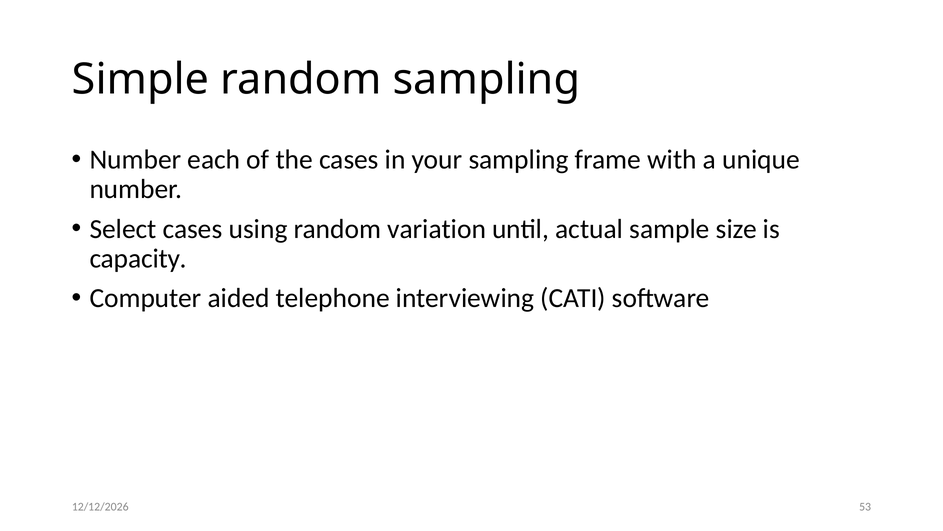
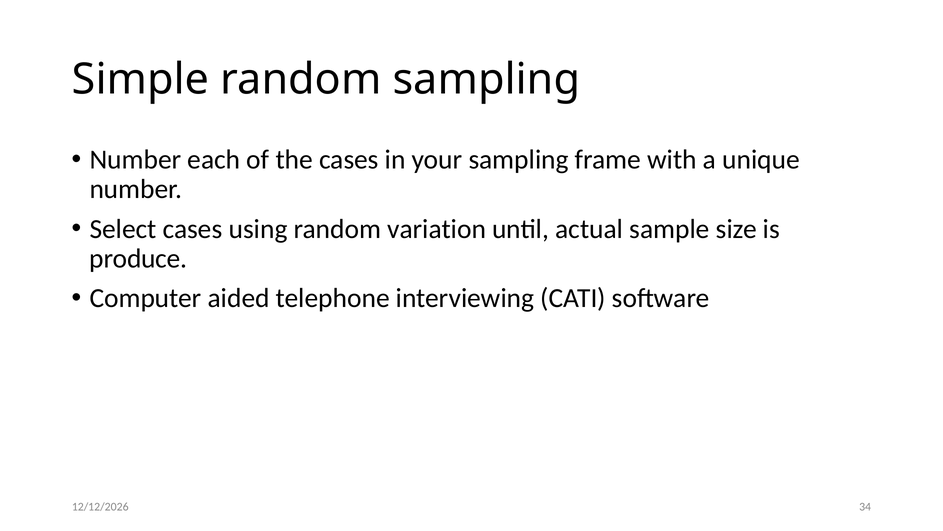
capacity: capacity -> produce
53: 53 -> 34
